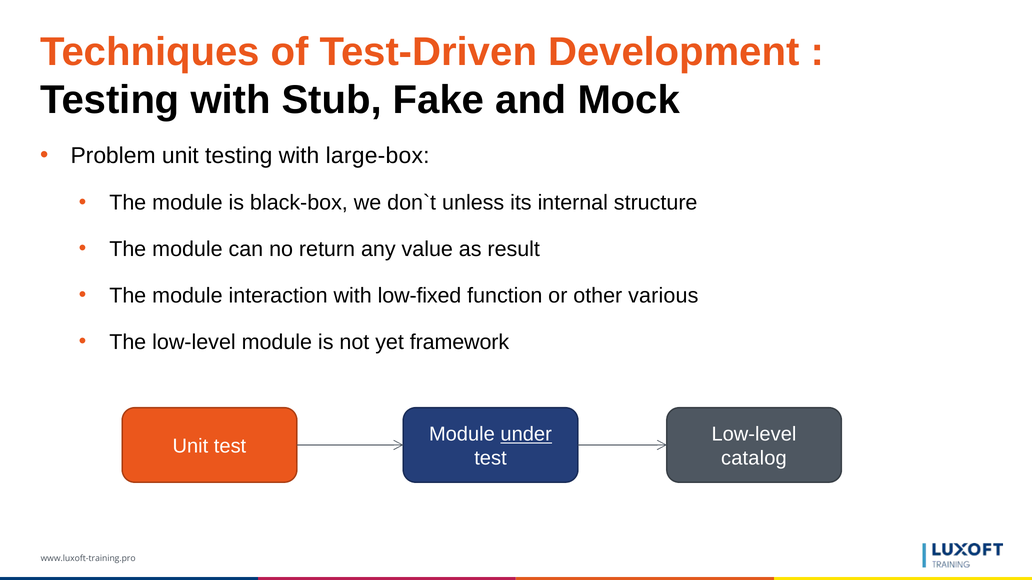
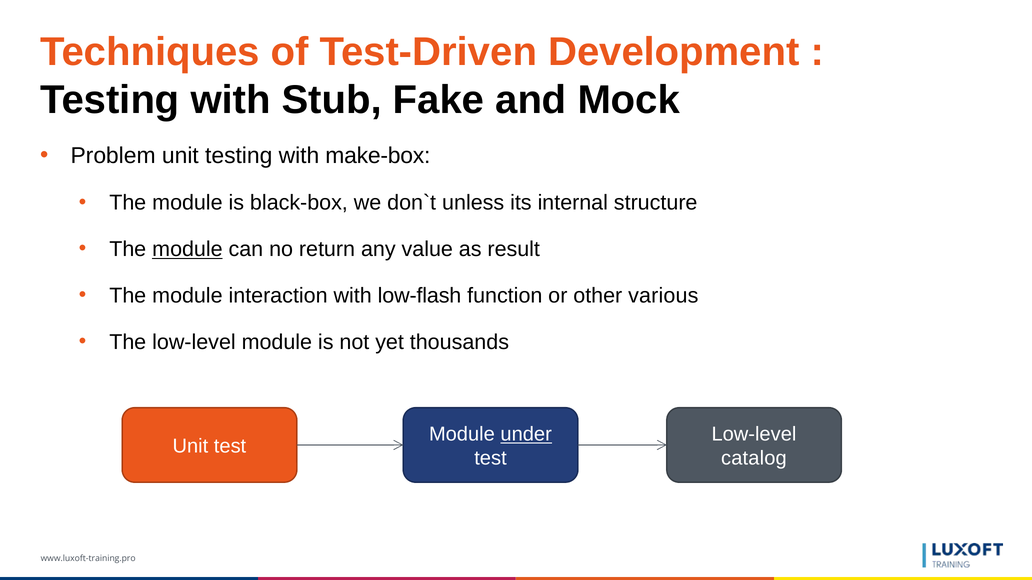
large-box: large-box -> make-box
module at (187, 249) underline: none -> present
low-fixed: low-fixed -> low-flash
framework: framework -> thousands
